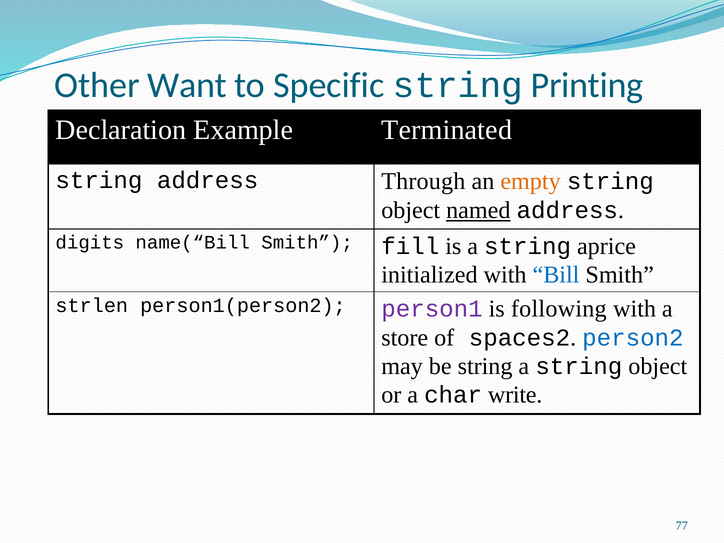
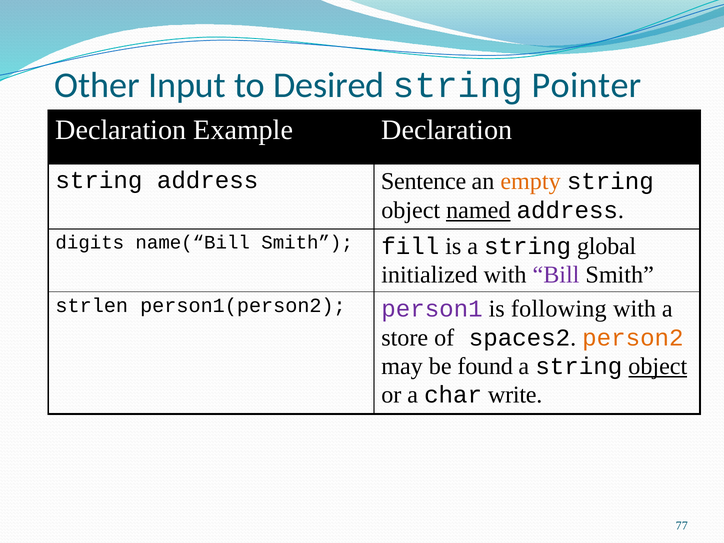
Want: Want -> Input
Specific: Specific -> Desired
Printing: Printing -> Pointer
Example Terminated: Terminated -> Declaration
Through: Through -> Sentence
aprice: aprice -> global
Bill colour: blue -> purple
person2 colour: blue -> orange
be string: string -> found
object at (658, 366) underline: none -> present
